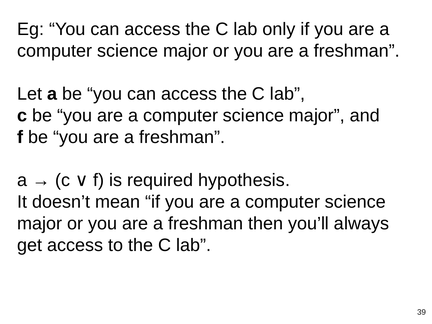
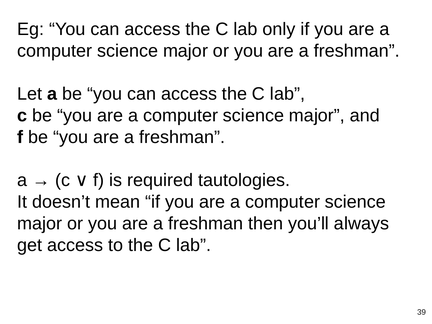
hypothesis: hypothesis -> tautologies
